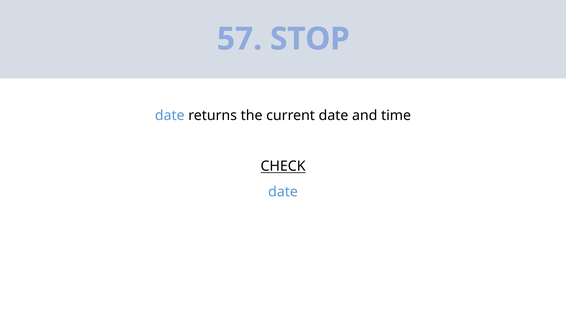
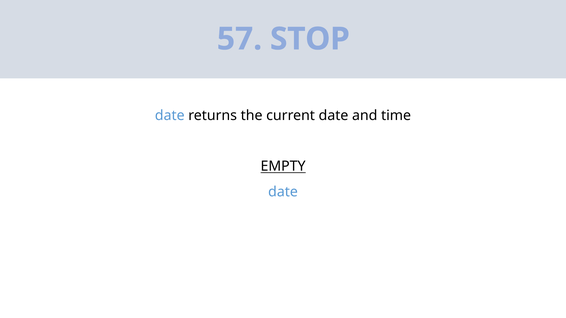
CHECK: CHECK -> EMPTY
